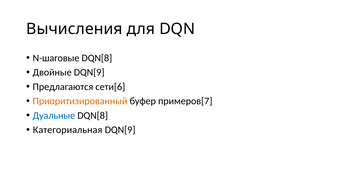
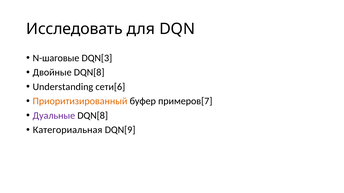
Вычисления: Вычисления -> Исследовать
N-шаговые DQN[8: DQN[8 -> DQN[3
Двойные DQN[9: DQN[9 -> DQN[8
Предлагаются: Предлагаются -> Understanding
Дуальные colour: blue -> purple
